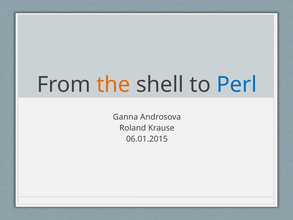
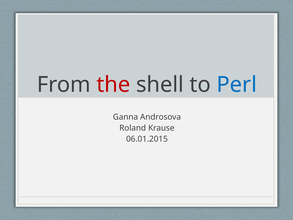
the colour: orange -> red
